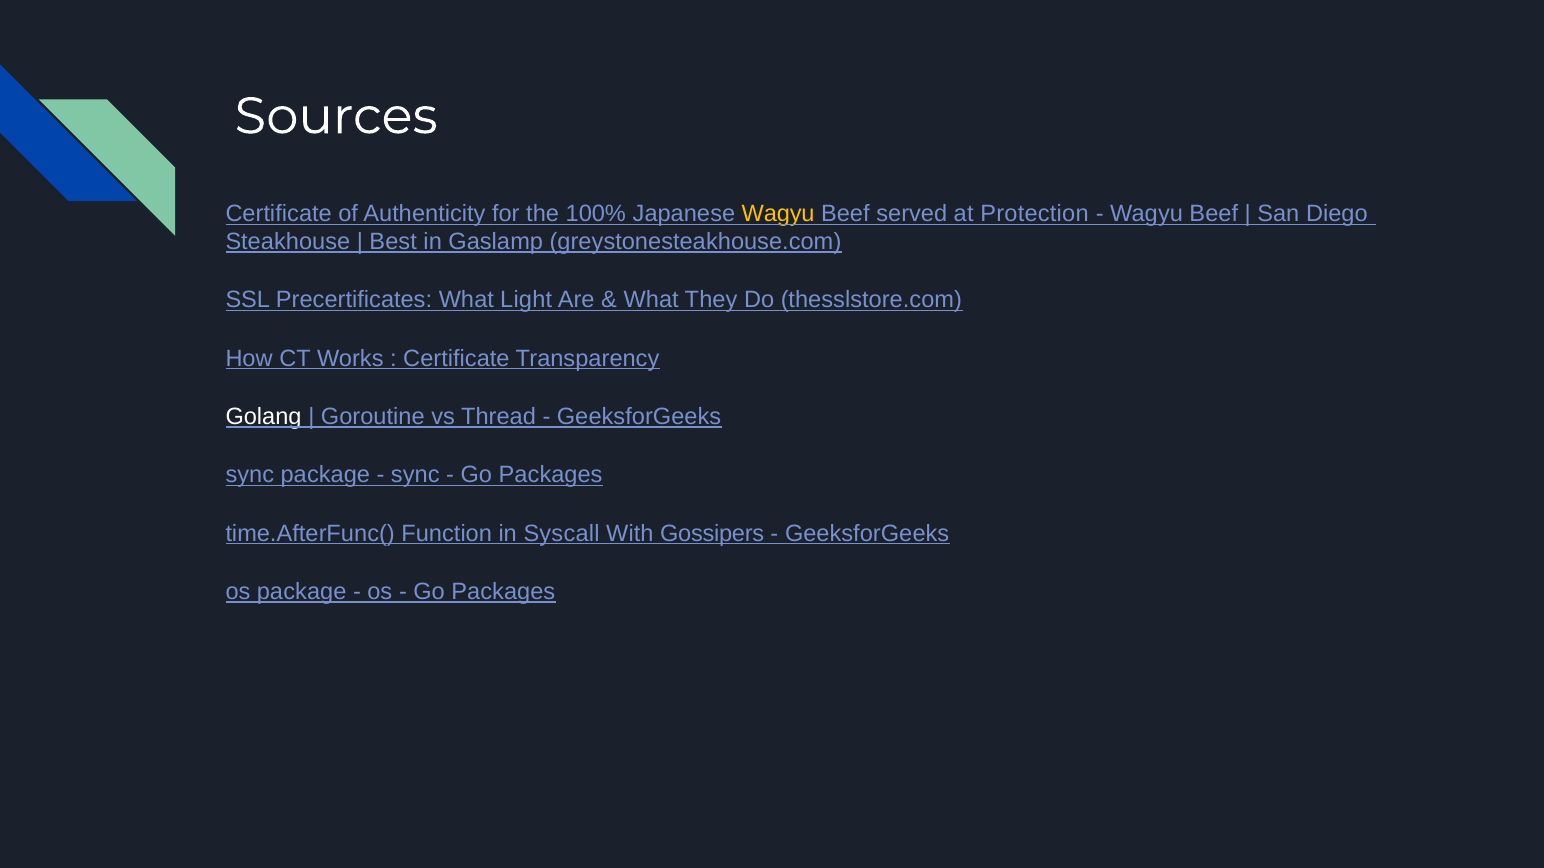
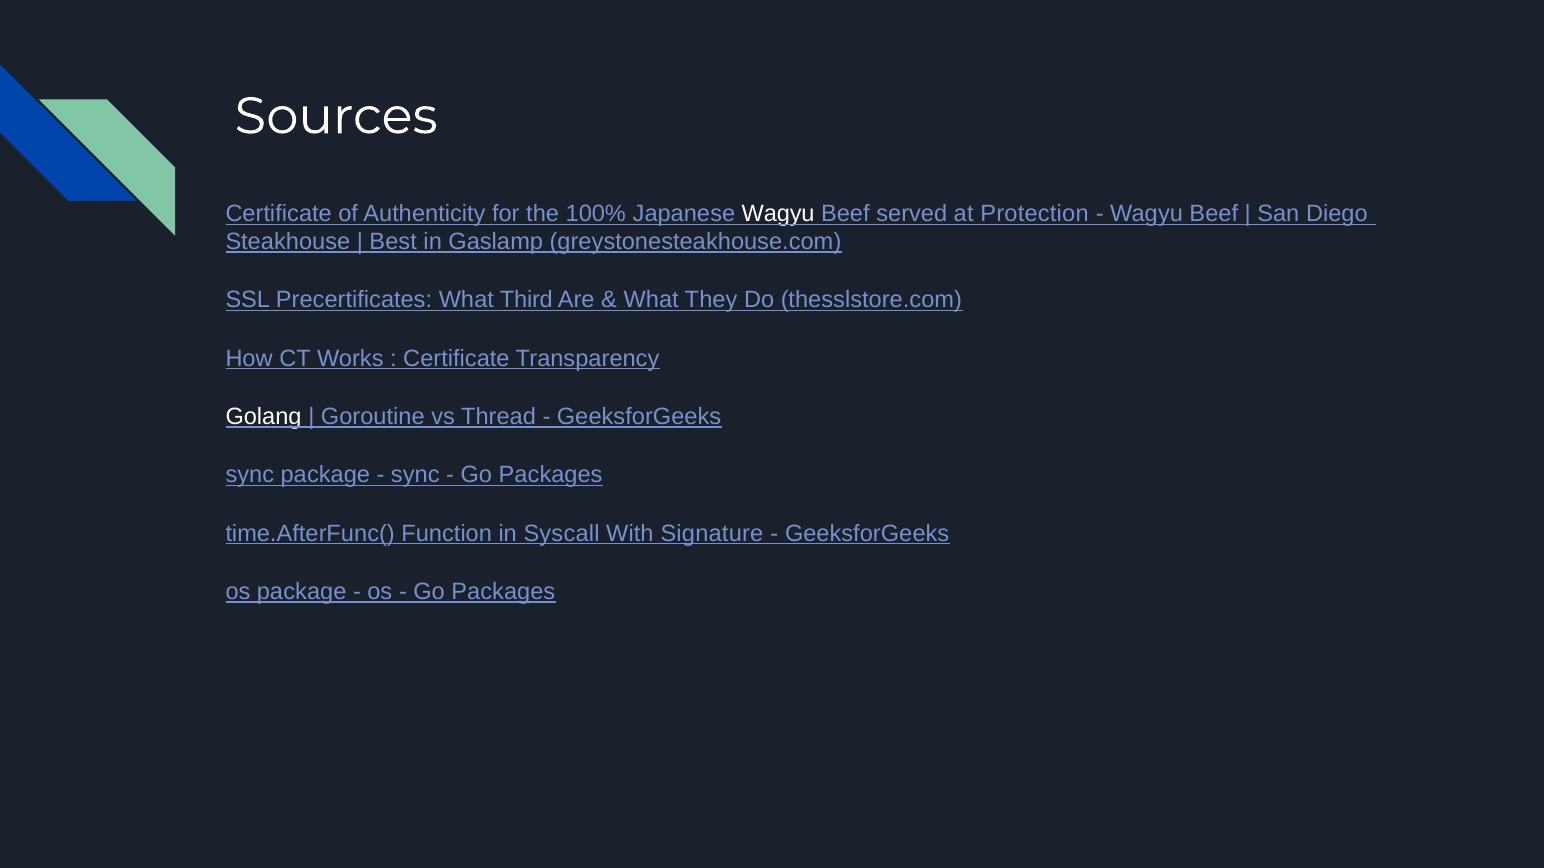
Wagyu at (778, 214) colour: yellow -> white
Light: Light -> Third
Gossipers: Gossipers -> Signature
